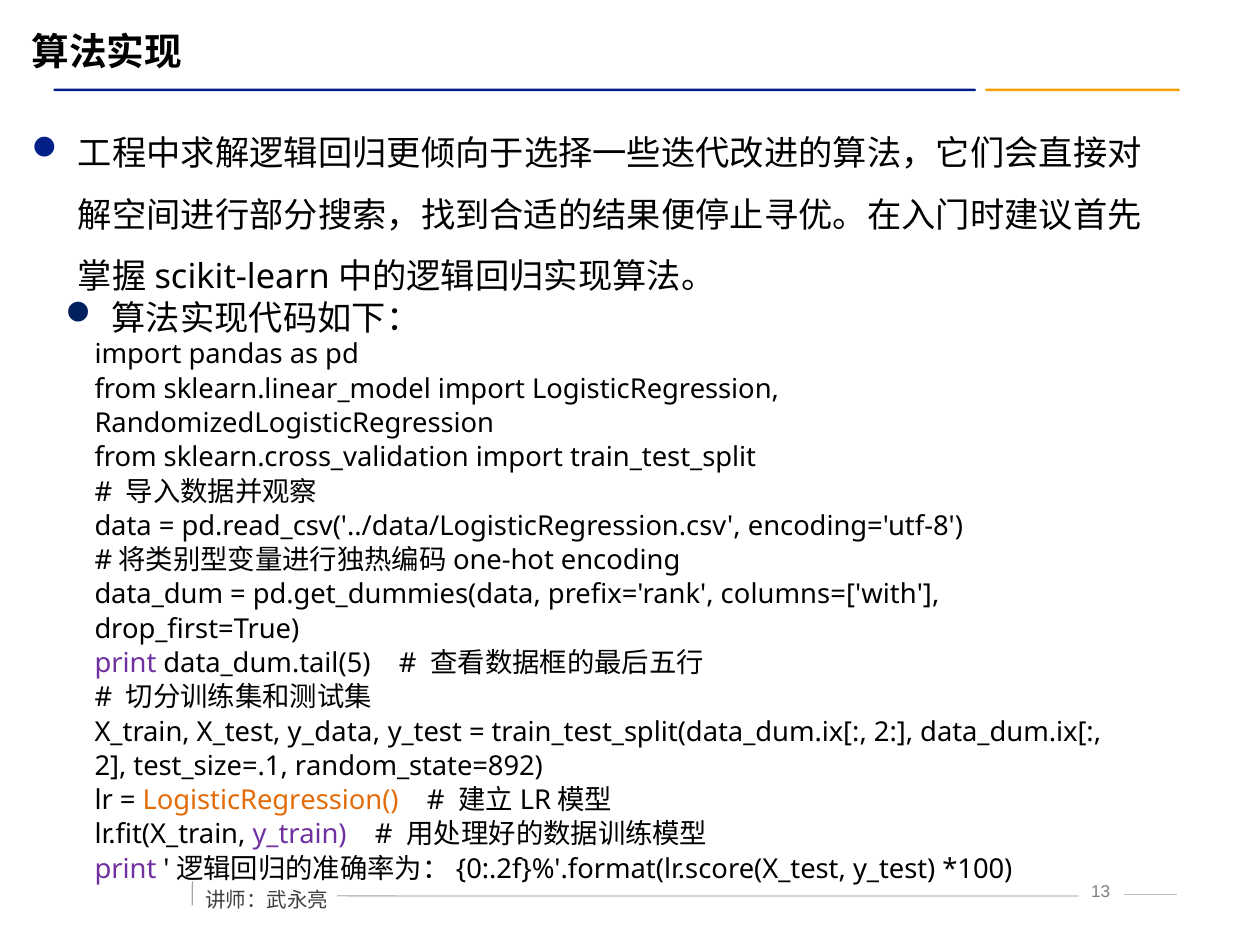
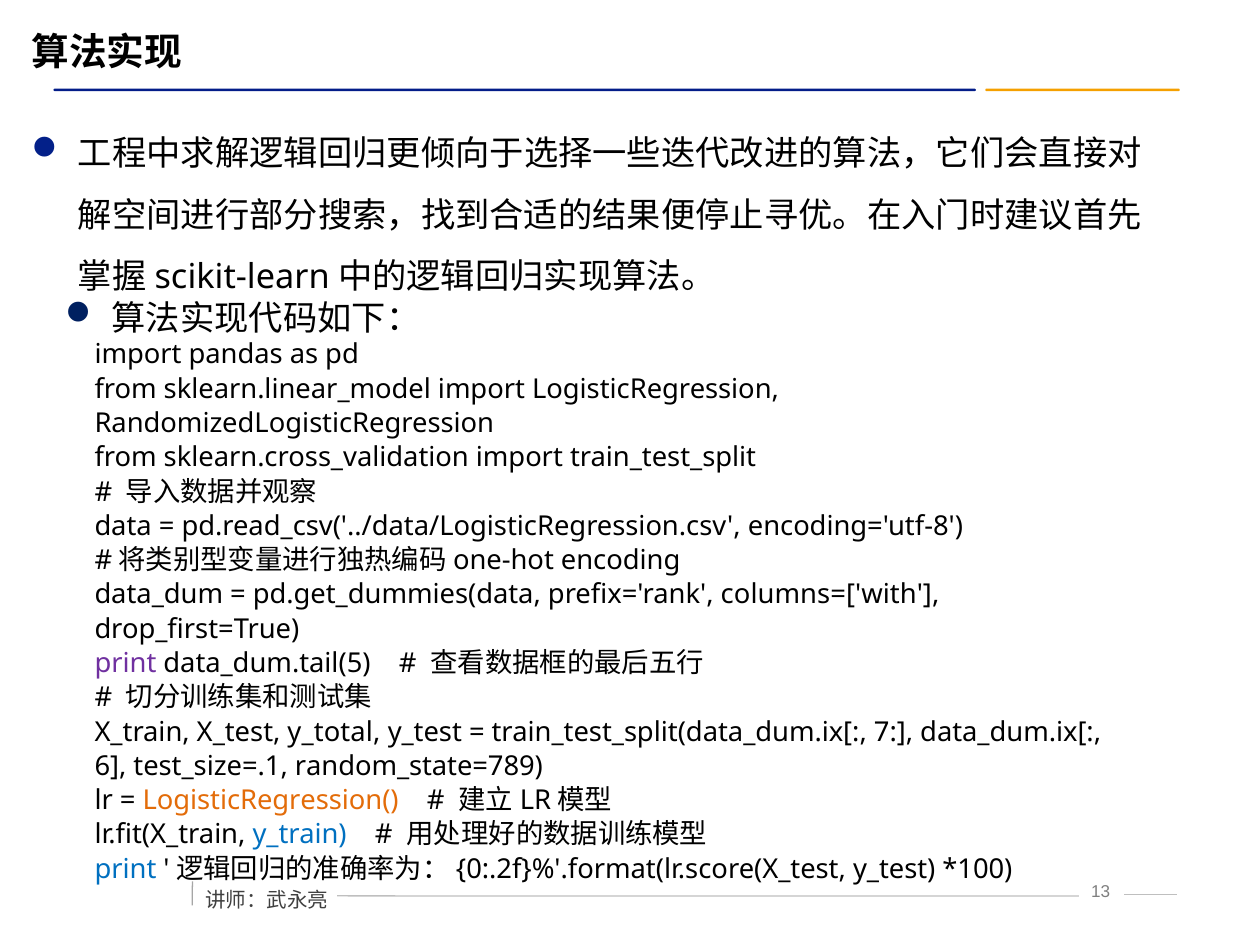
y_data: y_data -> y_total
train_test_split(data_dum.ix[ 2: 2 -> 7
2 at (110, 766): 2 -> 6
random_state=892: random_state=892 -> random_state=789
y_train colour: purple -> blue
print at (125, 869) colour: purple -> blue
